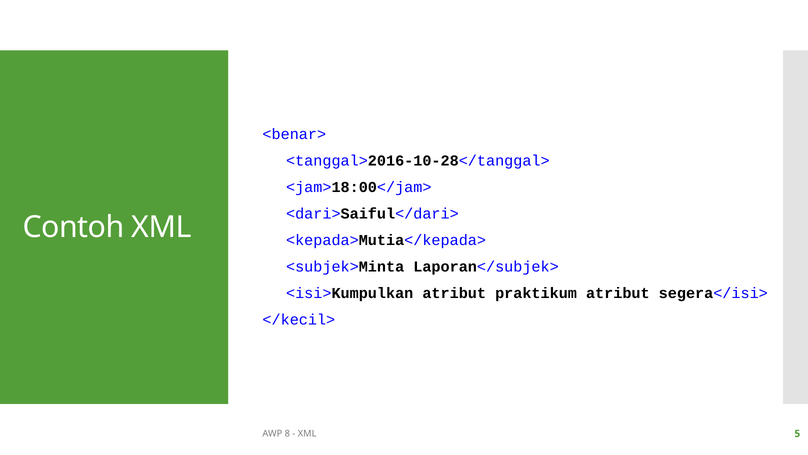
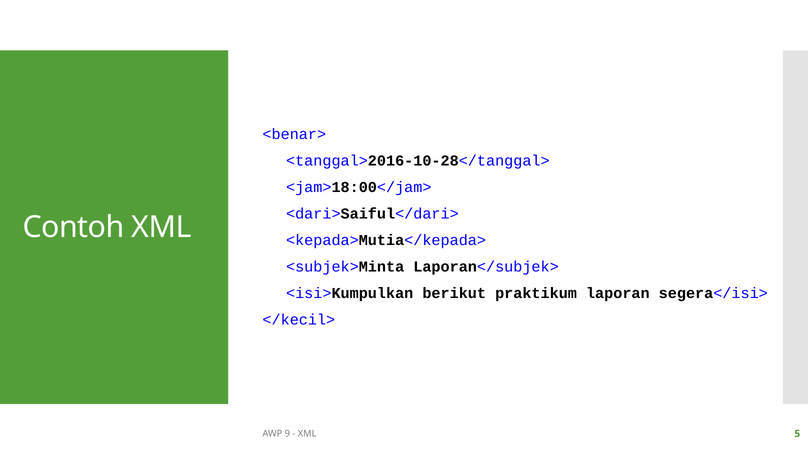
<isi>Kumpulkan atribut: atribut -> berikut
praktikum atribut: atribut -> laporan
8: 8 -> 9
